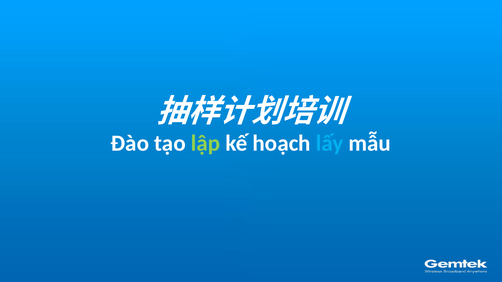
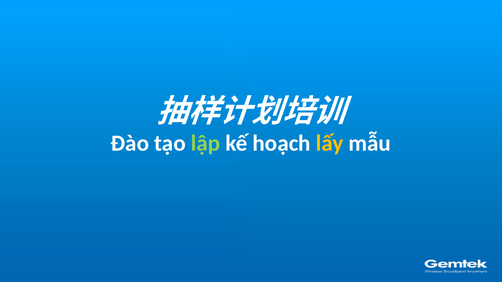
lấy colour: light blue -> yellow
